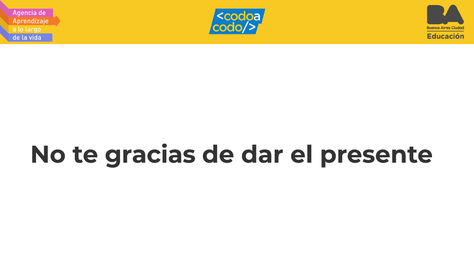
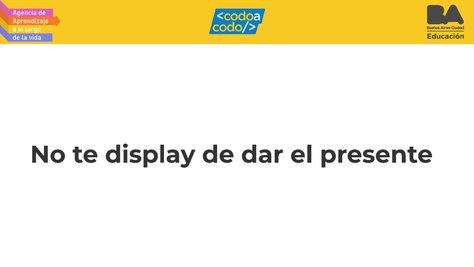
gracias: gracias -> display
